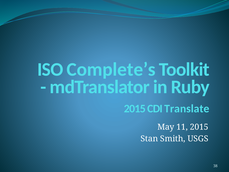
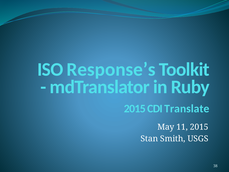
Complete’s: Complete’s -> Response’s
